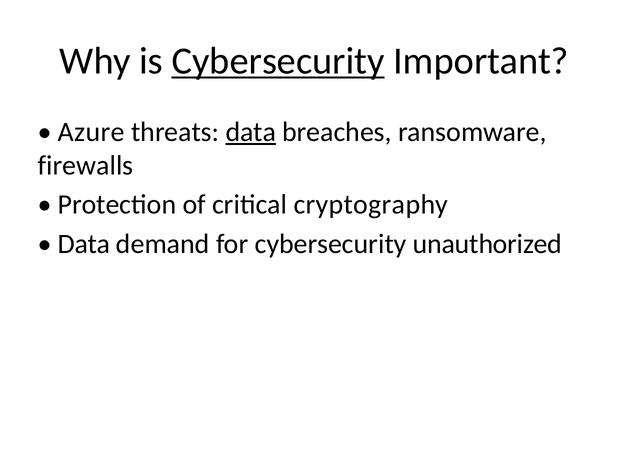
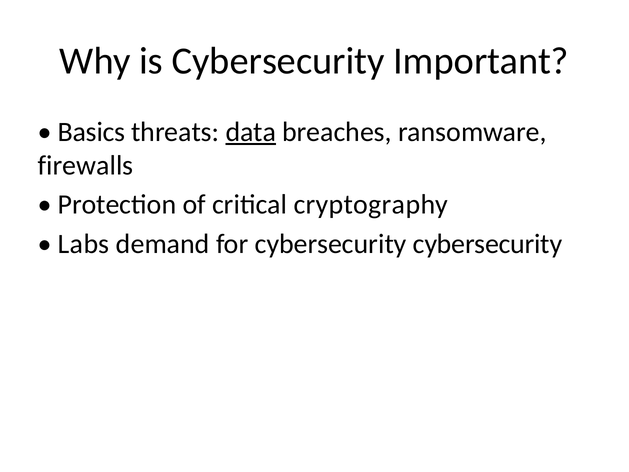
Cybersecurity at (278, 61) underline: present -> none
Azure: Azure -> Basics
Data at (84, 244): Data -> Labs
cybersecurity unauthorized: unauthorized -> cybersecurity
